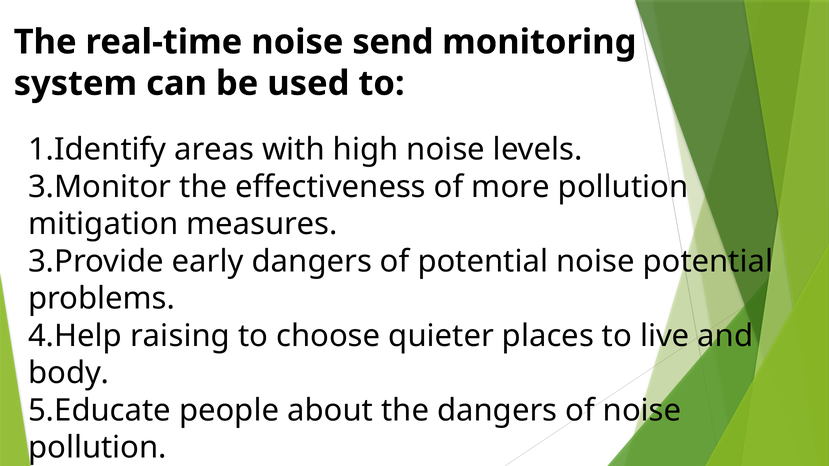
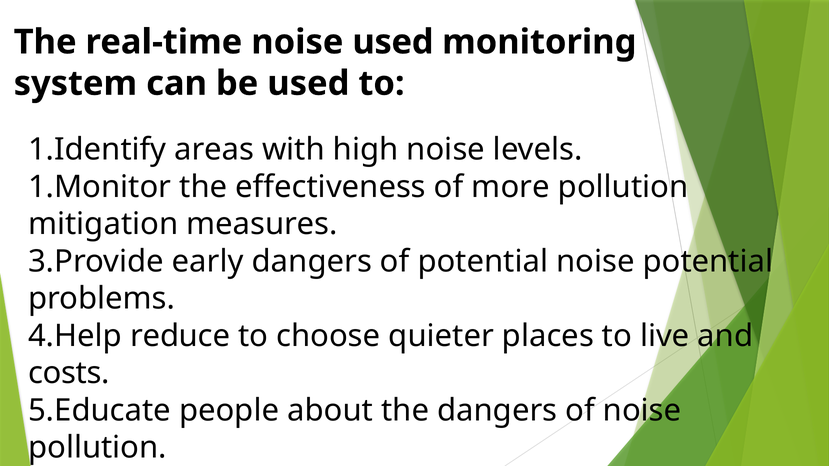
noise send: send -> used
3.Monitor: 3.Monitor -> 1.Monitor
raising: raising -> reduce
body: body -> costs
